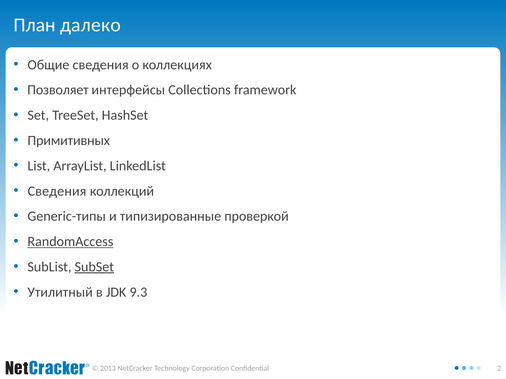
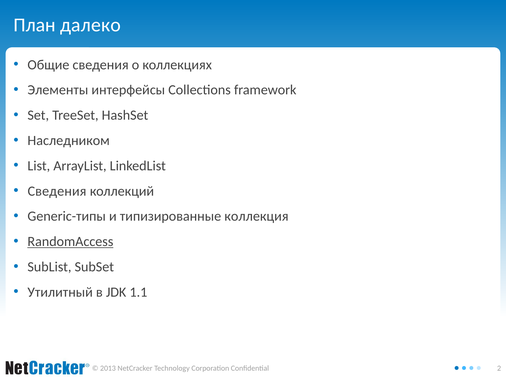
Позволяет: Позволяет -> Элементы
Примитивных: Примитивных -> Наследником
проверкой: проверкой -> коллекция
SubSet underline: present -> none
9.3: 9.3 -> 1.1
